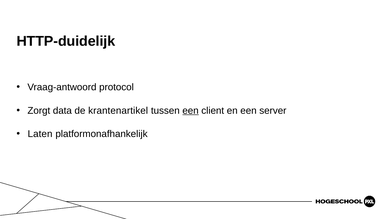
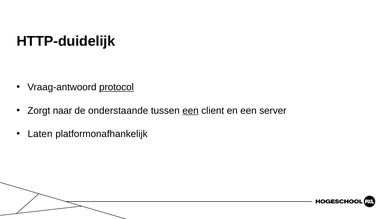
protocol underline: none -> present
data: data -> naar
krantenartikel: krantenartikel -> onderstaande
